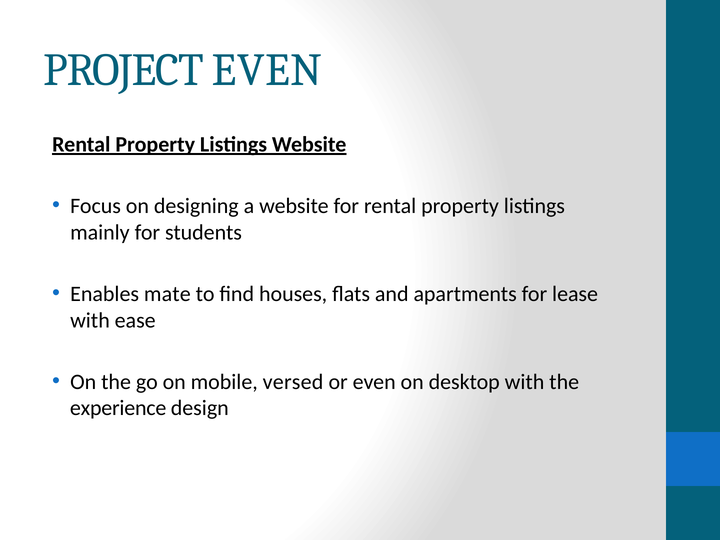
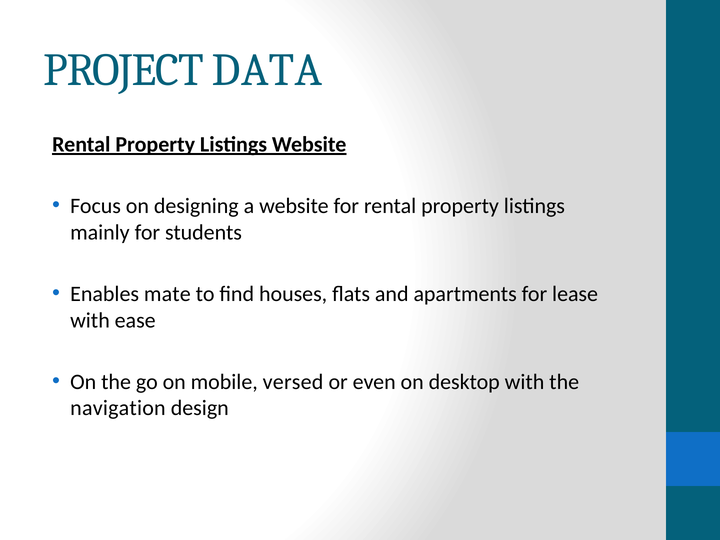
PROJECT EVEN: EVEN -> DATA
experience: experience -> navigation
